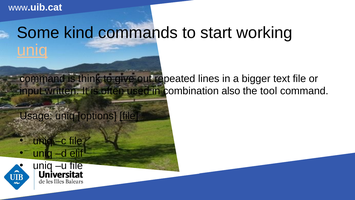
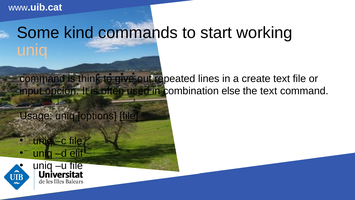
uniq at (32, 50) underline: present -> none
bigger: bigger -> create
written: written -> opción
also: also -> else
the tool: tool -> text
